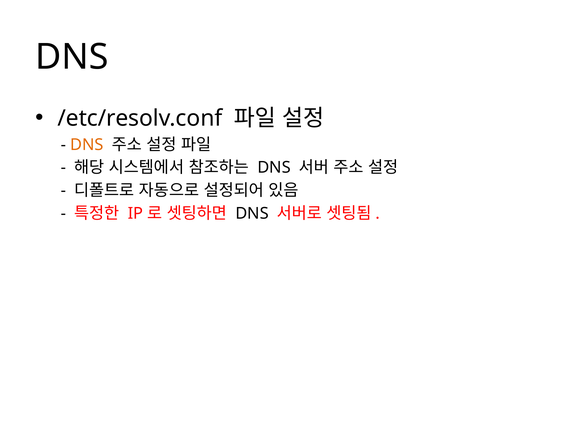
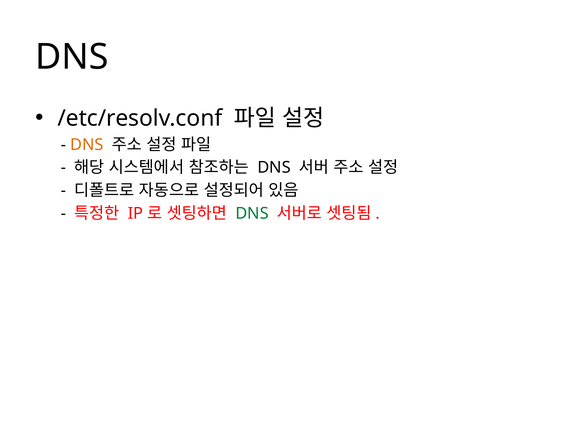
DNS at (252, 213) colour: black -> green
